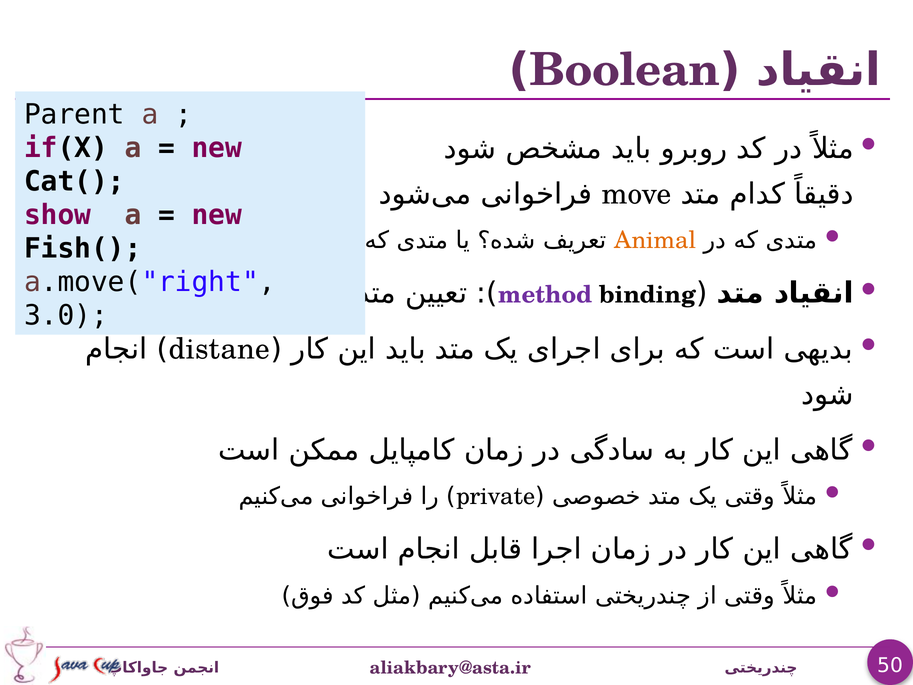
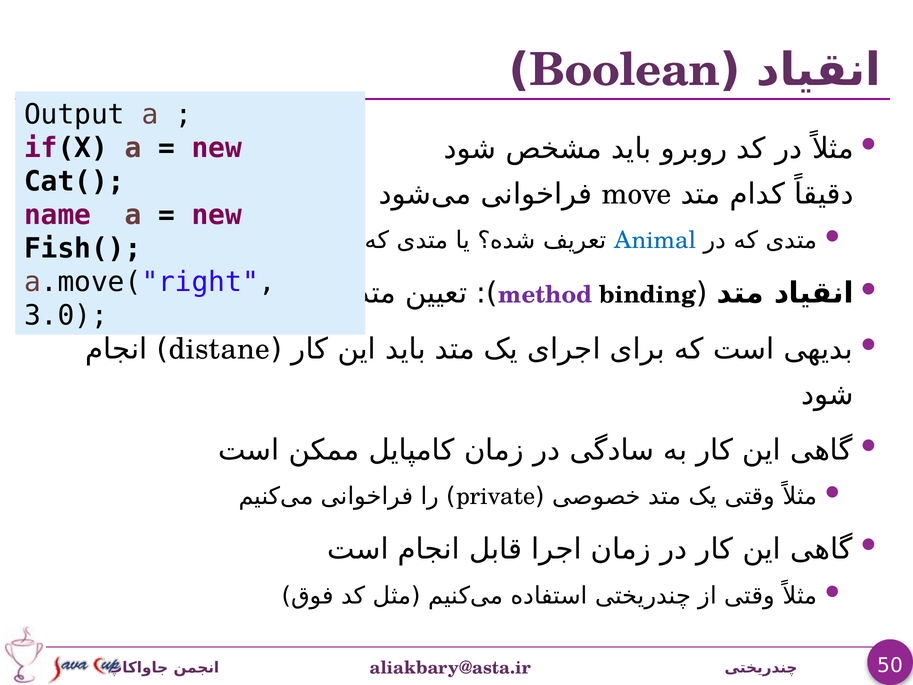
Parent: Parent -> Output
show: show -> name
Animal colour: orange -> blue
